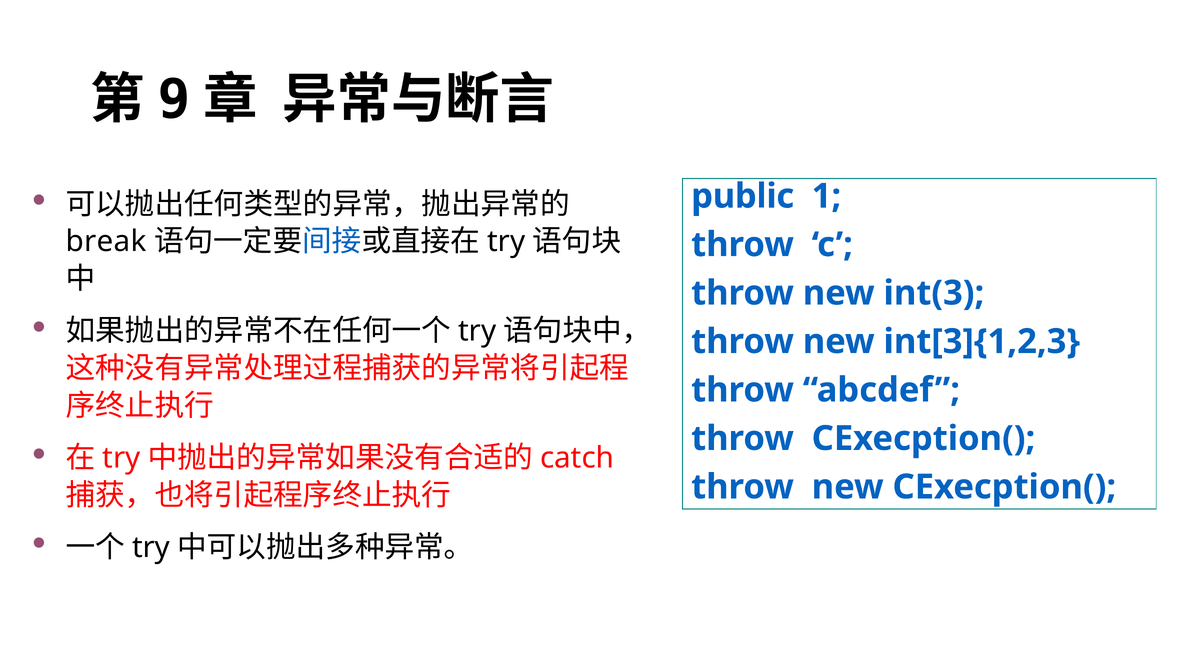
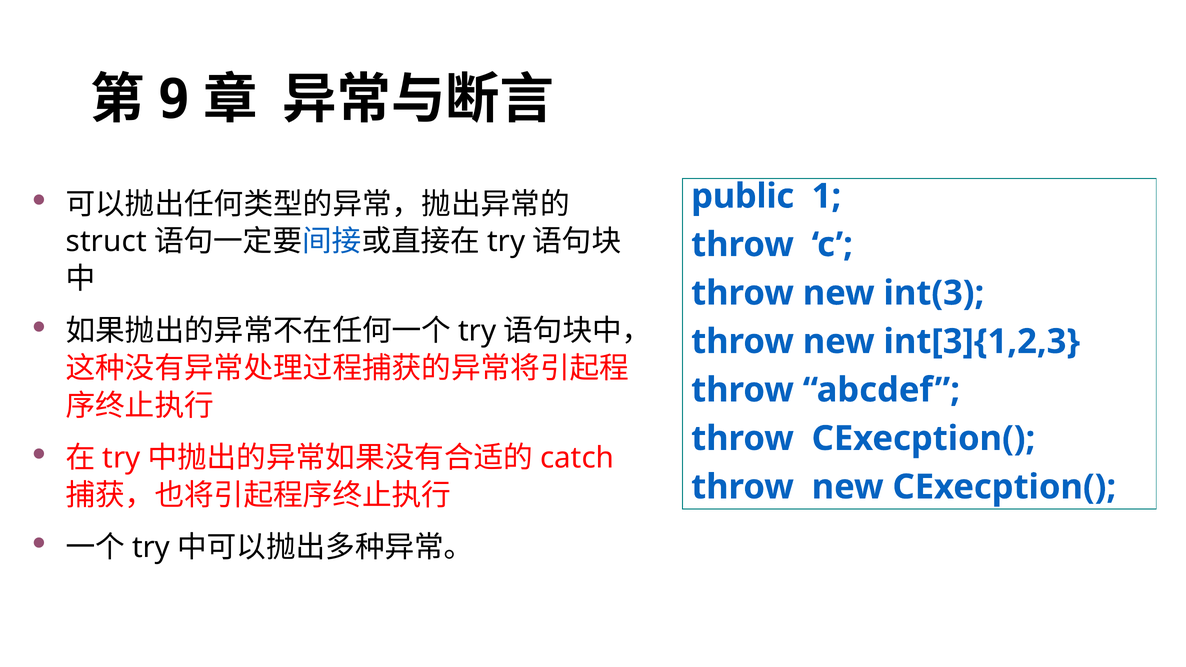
break: break -> struct
